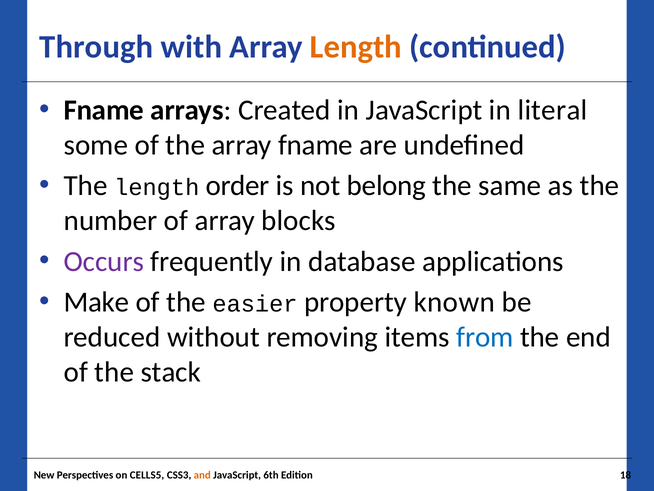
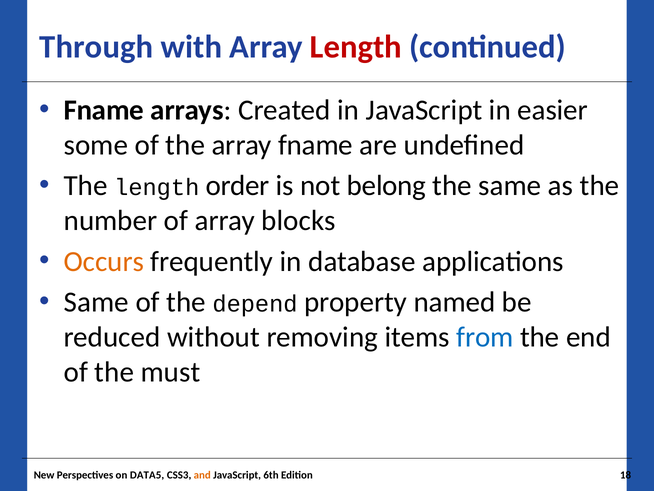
Length at (356, 47) colour: orange -> red
literal: literal -> easier
Occurs colour: purple -> orange
Make at (97, 302): Make -> Same
easier: easier -> depend
known: known -> named
stack: stack -> must
CELLS5: CELLS5 -> DATA5
